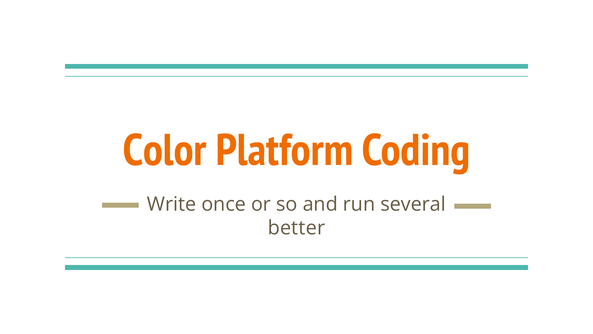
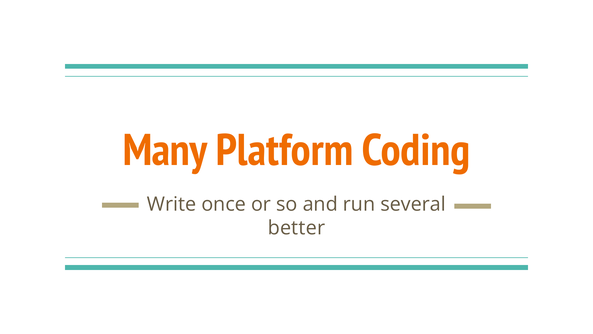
Color: Color -> Many
